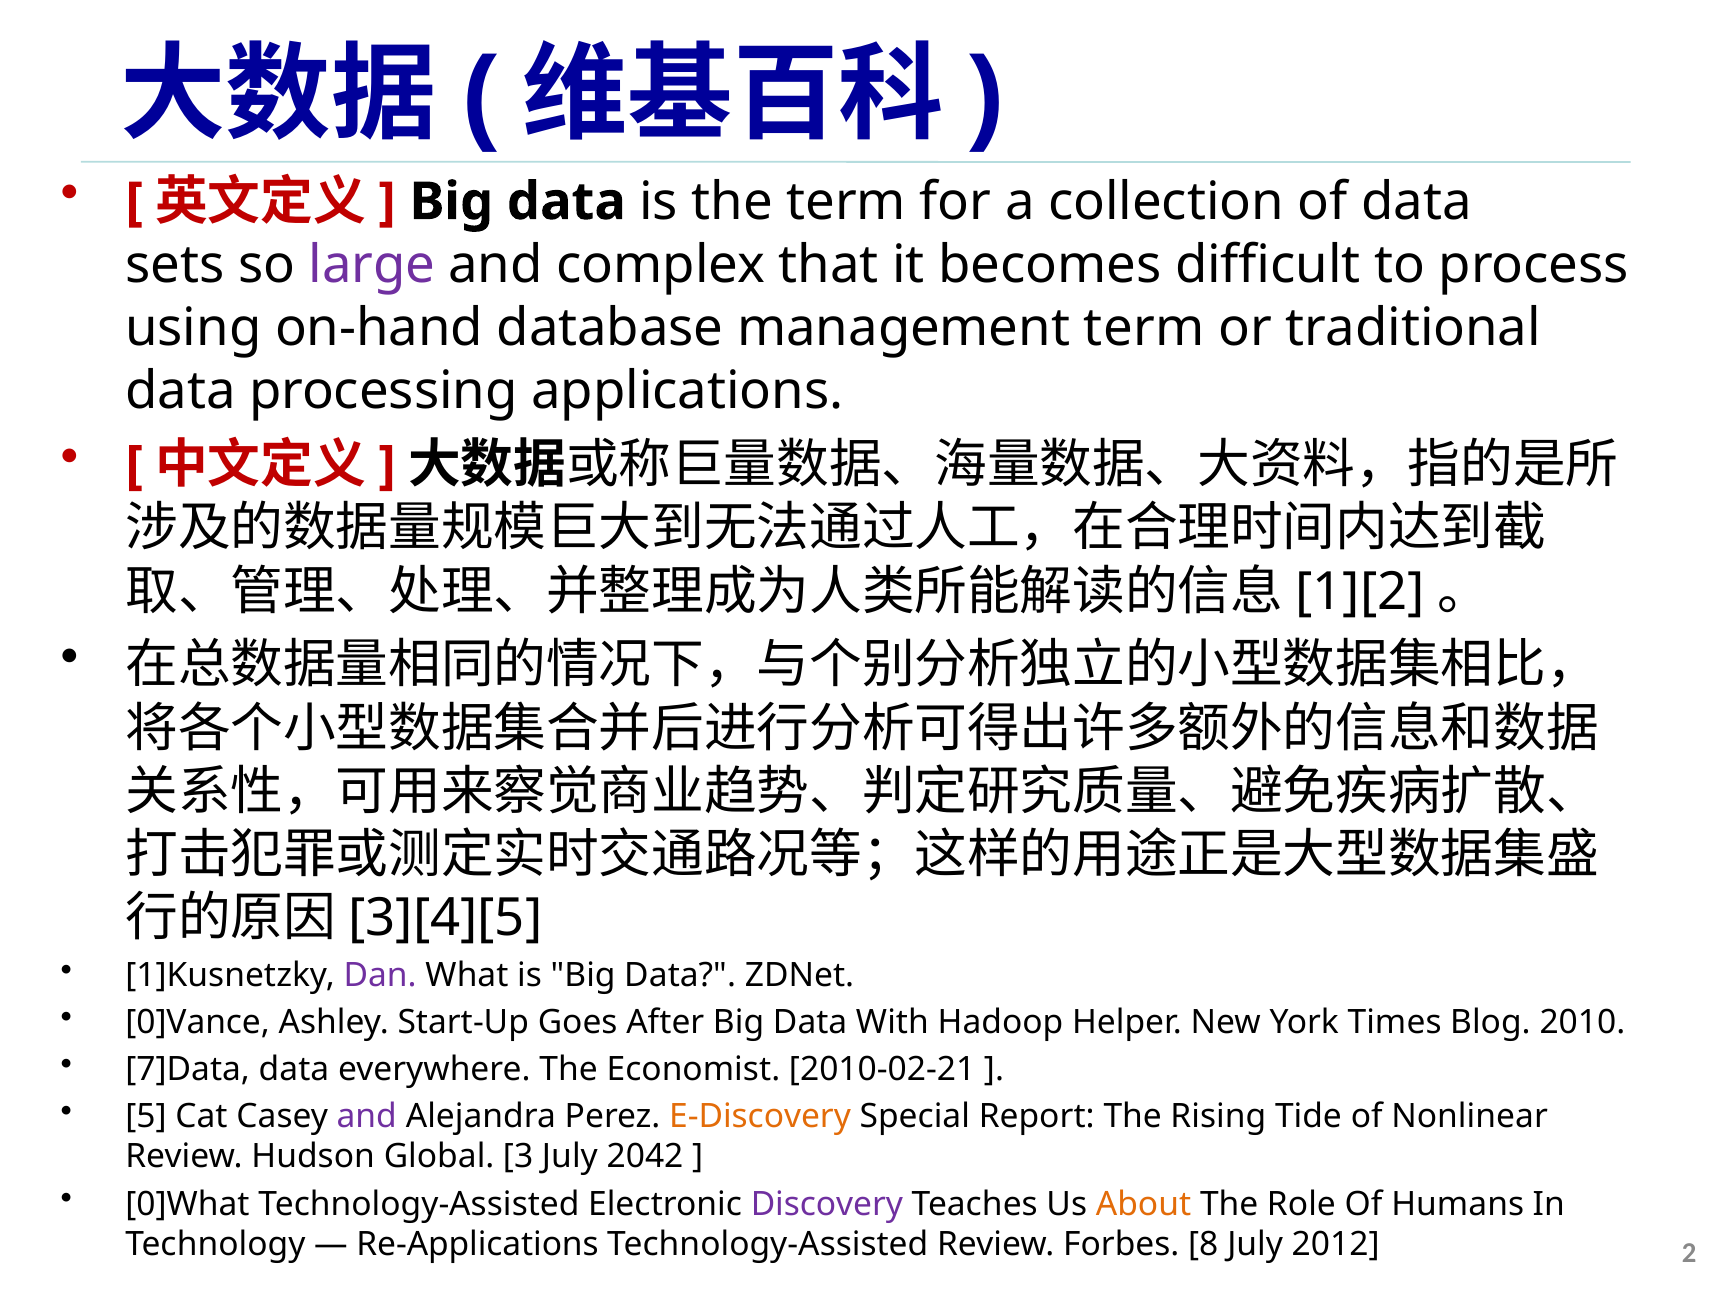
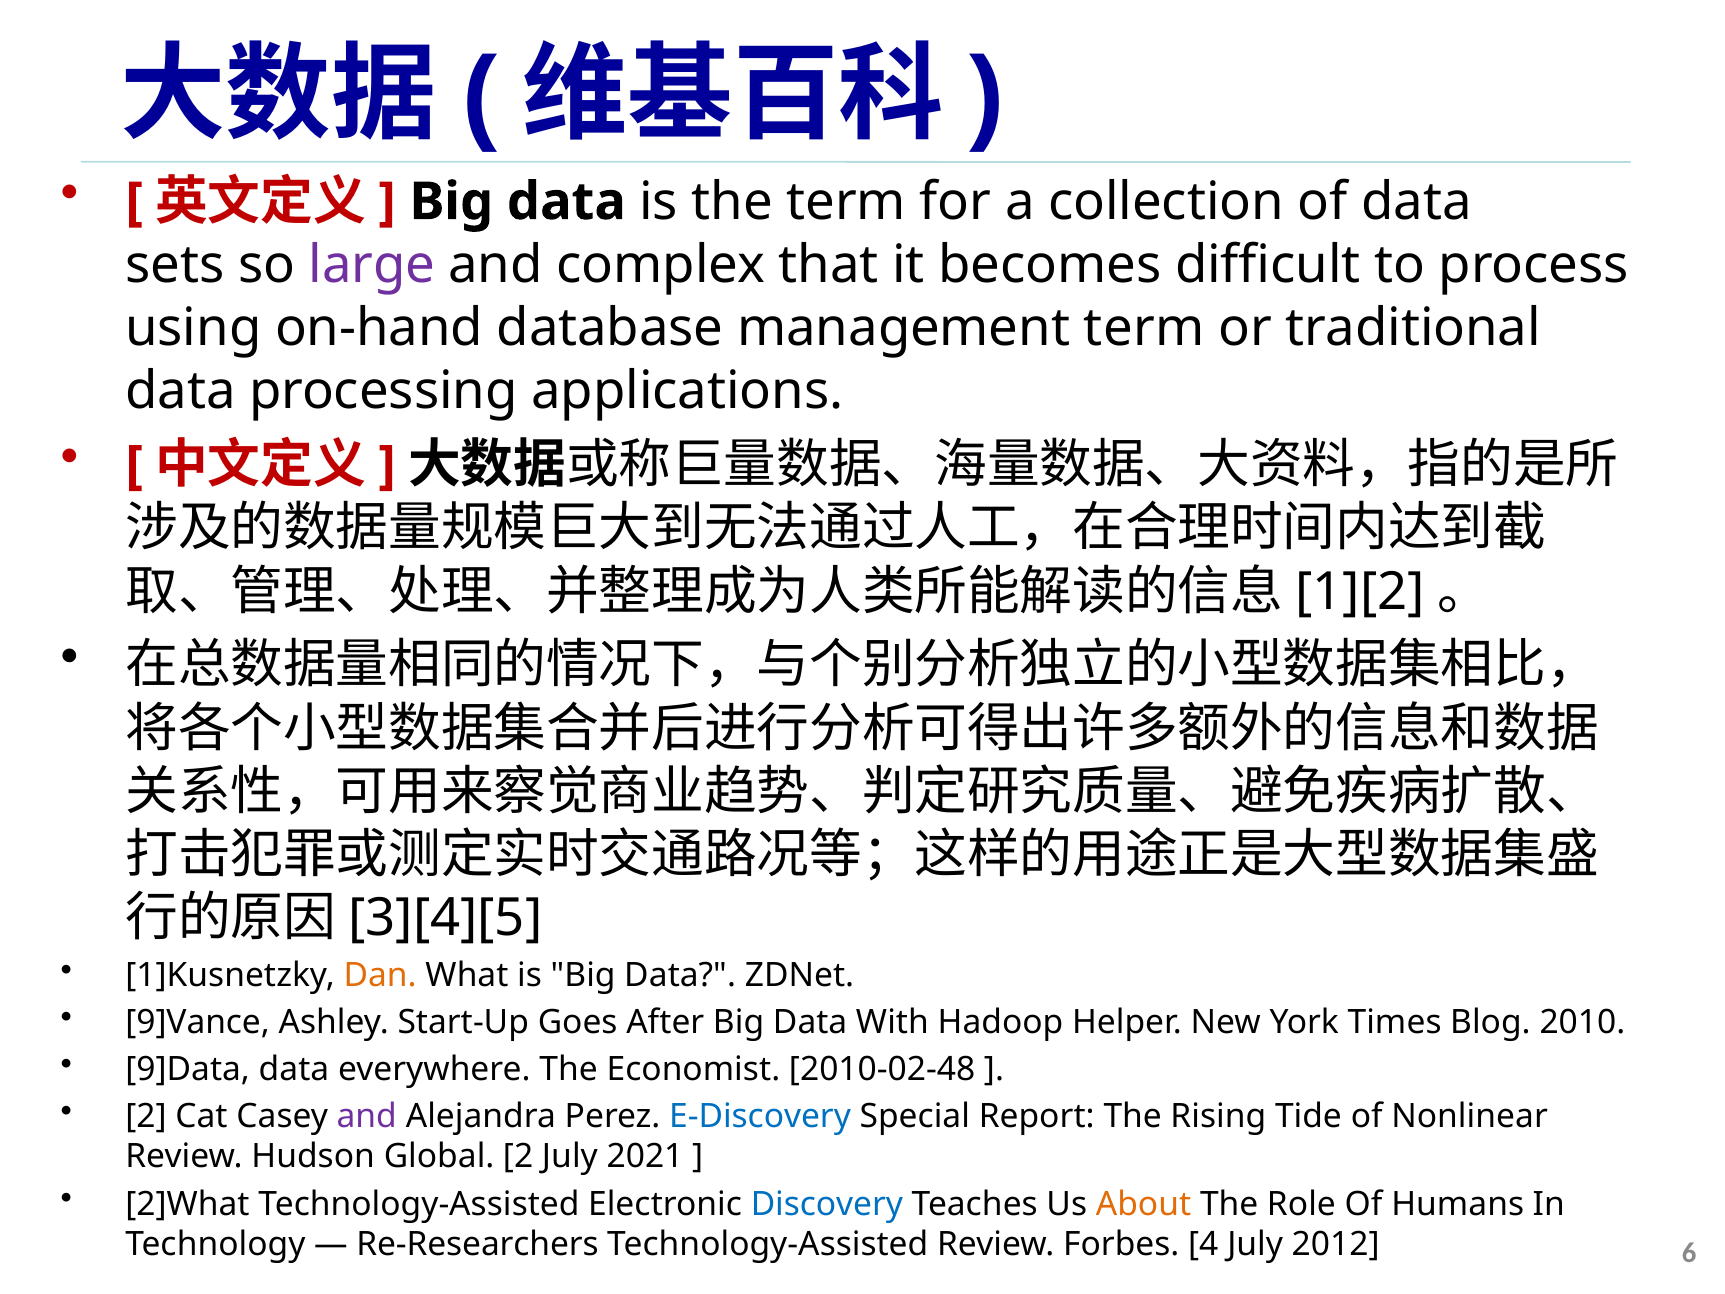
Dan colour: purple -> orange
0]Vance: 0]Vance -> 9]Vance
7]Data: 7]Data -> 9]Data
2010-02-21: 2010-02-21 -> 2010-02-48
5 at (146, 1116): 5 -> 2
E-Discovery colour: orange -> blue
Global 3: 3 -> 2
2042: 2042 -> 2021
0]What: 0]What -> 2]What
Discovery colour: purple -> blue
Re-Applications: Re-Applications -> Re-Researchers
8: 8 -> 4
2: 2 -> 6
